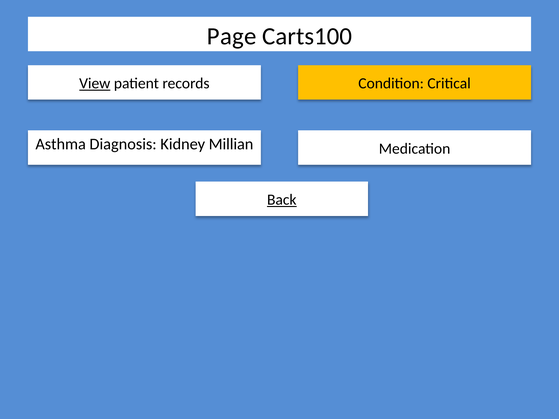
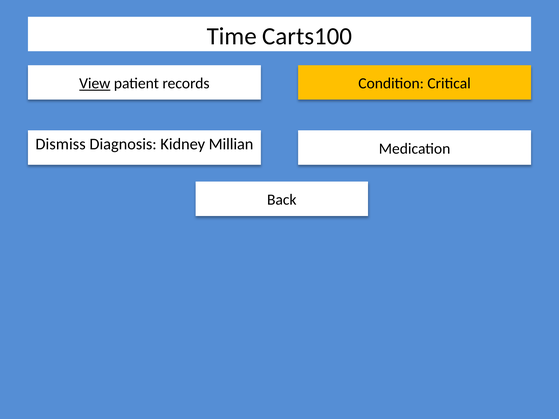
Page: Page -> Time
Asthma: Asthma -> Dismiss
Back underline: present -> none
